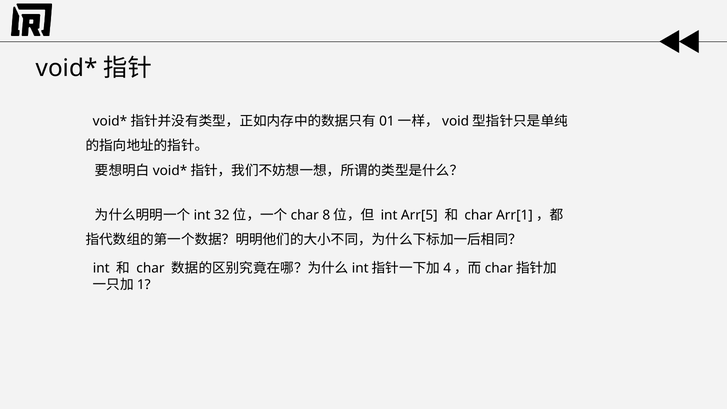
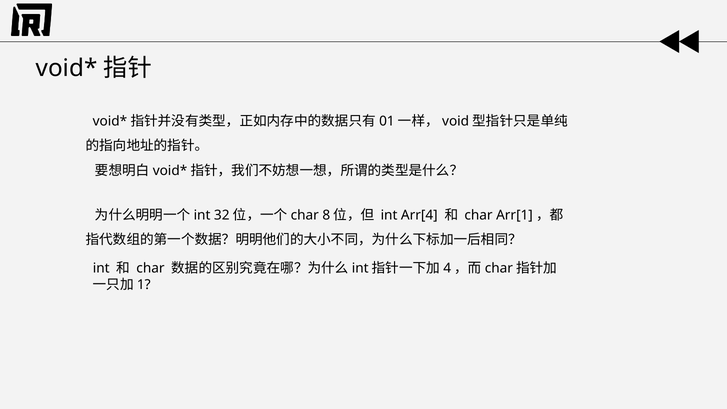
Arr[5: Arr[5 -> Arr[4
